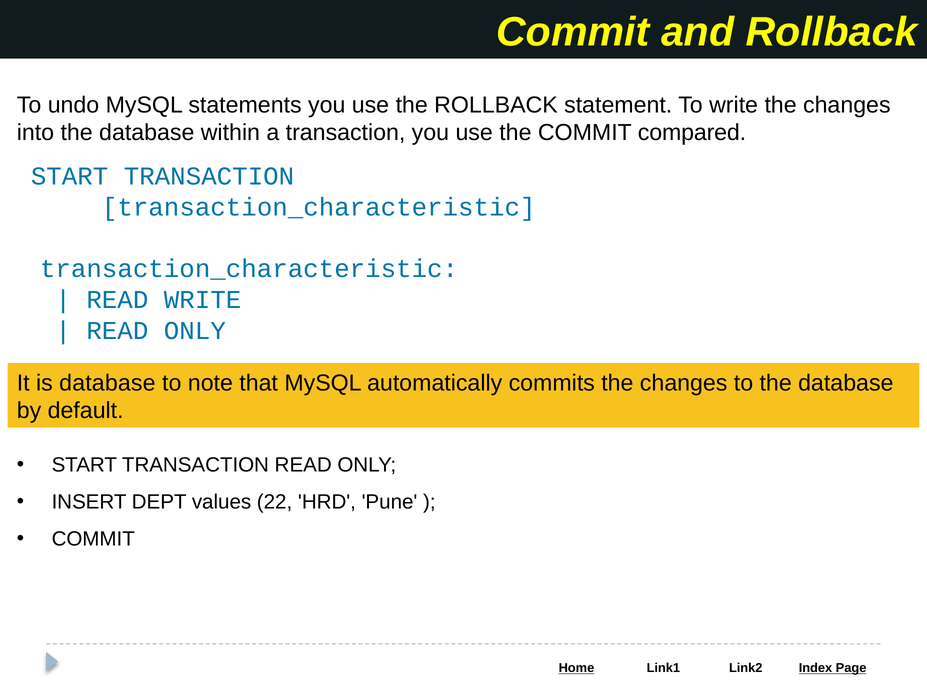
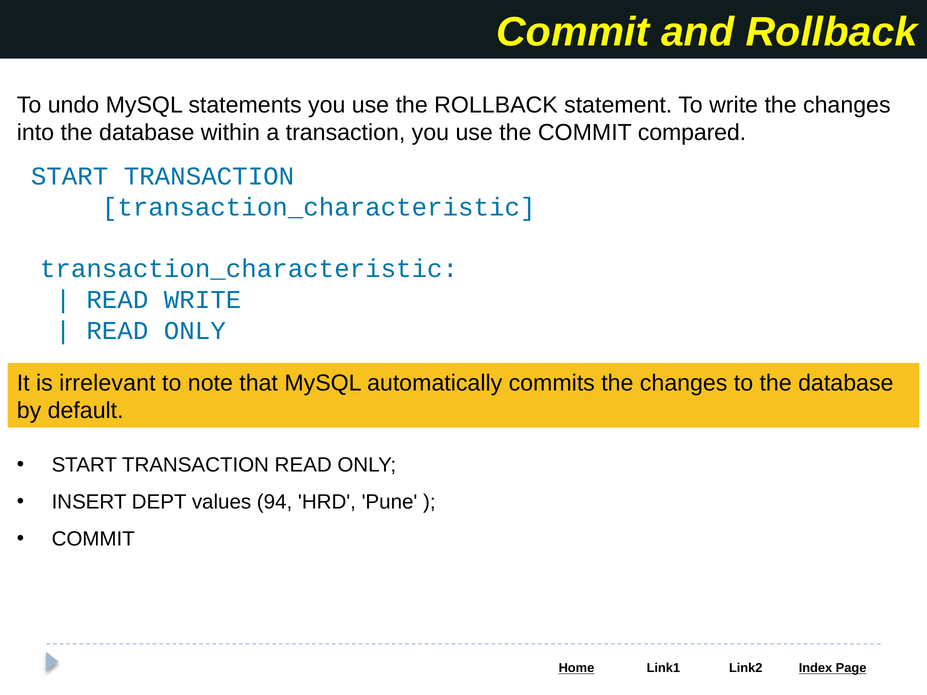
is database: database -> irrelevant
22: 22 -> 94
